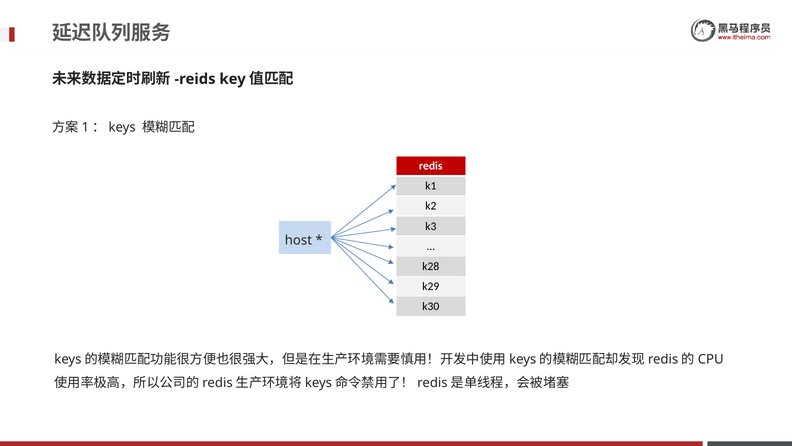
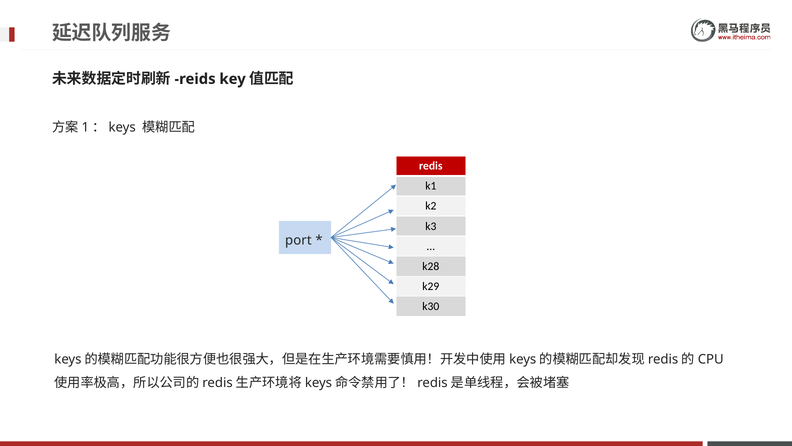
host: host -> port
